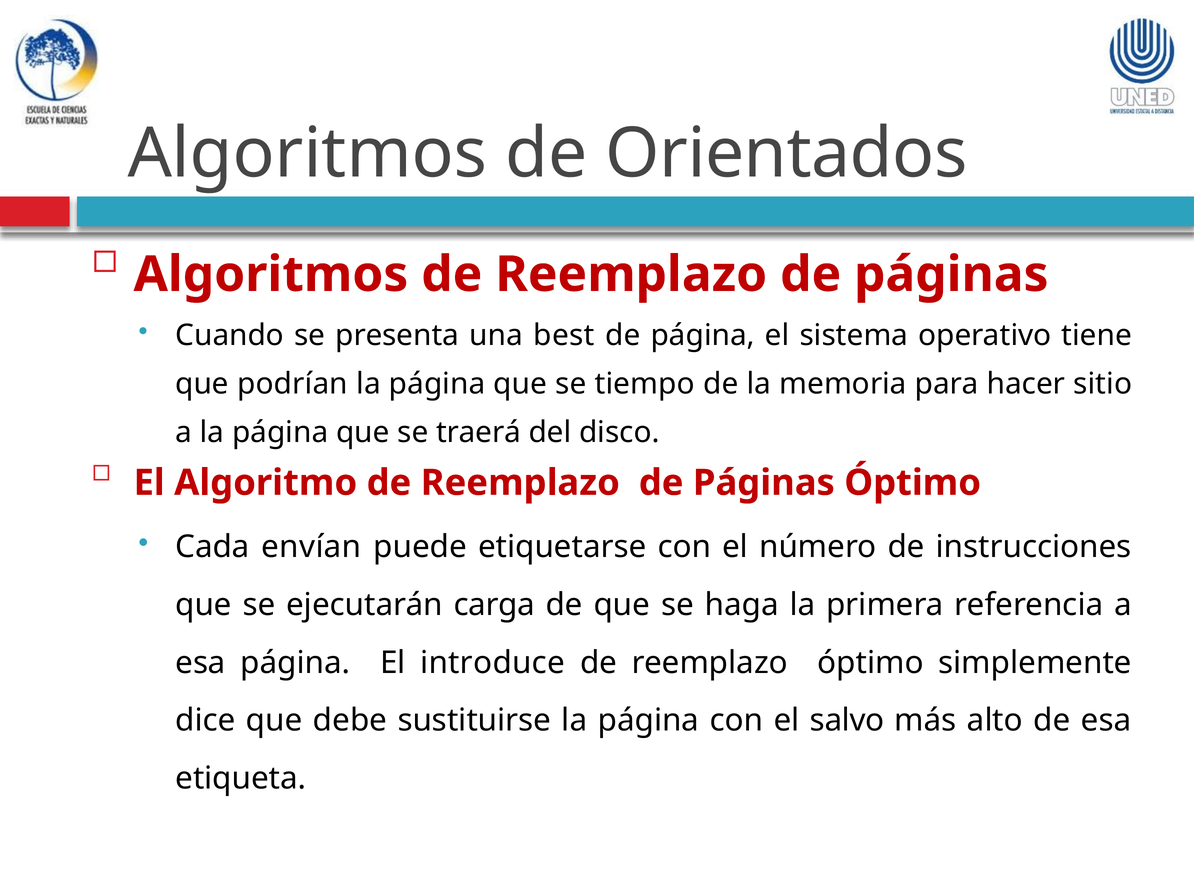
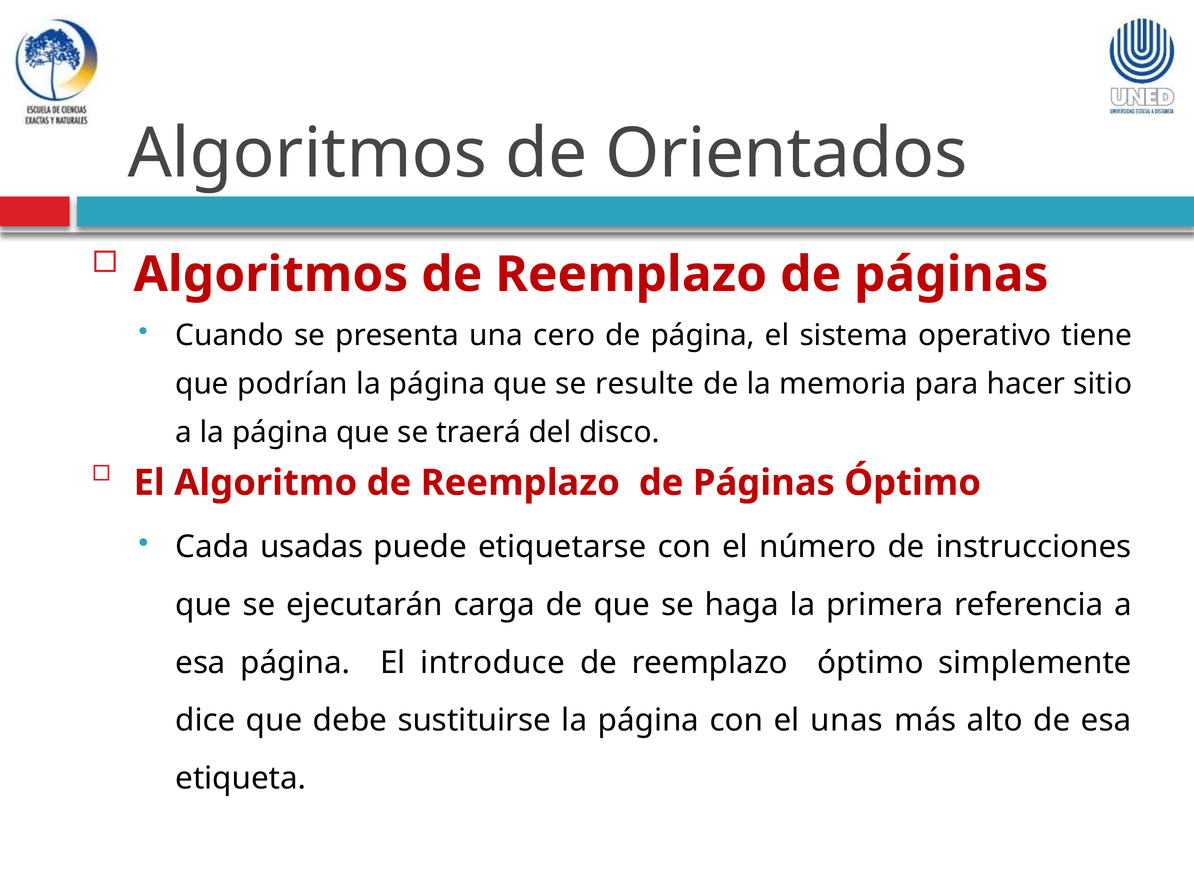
best: best -> cero
tiempo: tiempo -> resulte
envían: envían -> usadas
salvo: salvo -> unas
